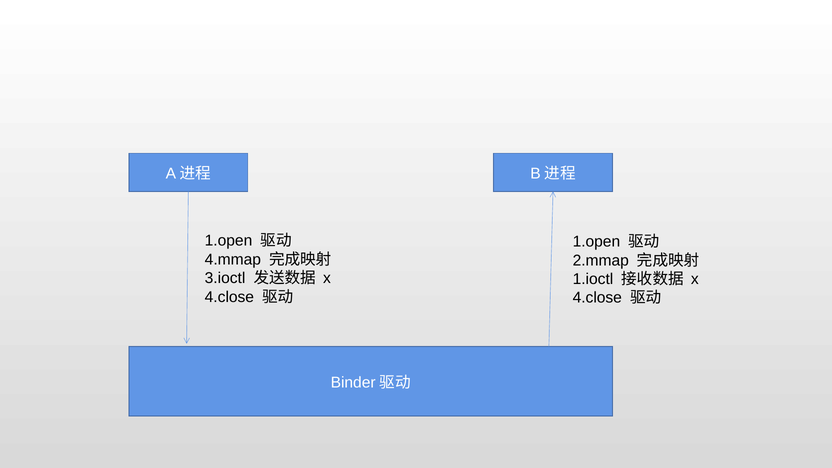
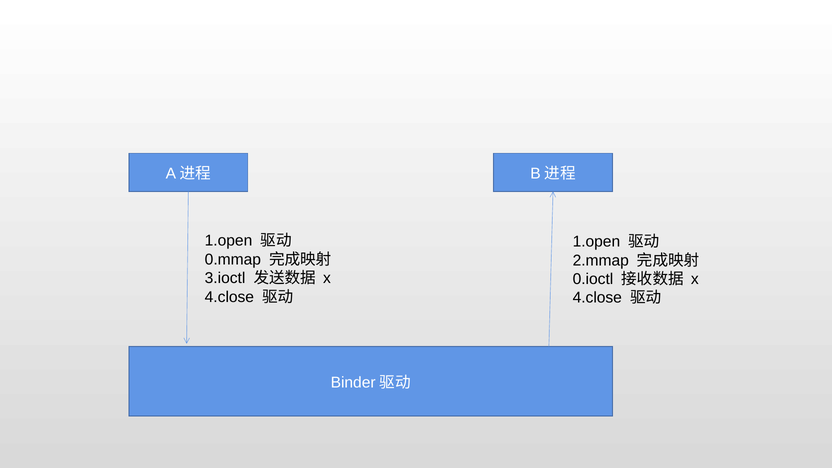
4.mmap: 4.mmap -> 0.mmap
1.ioctl: 1.ioctl -> 0.ioctl
